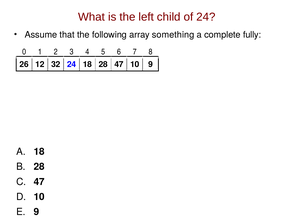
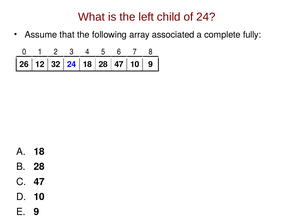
something: something -> associated
